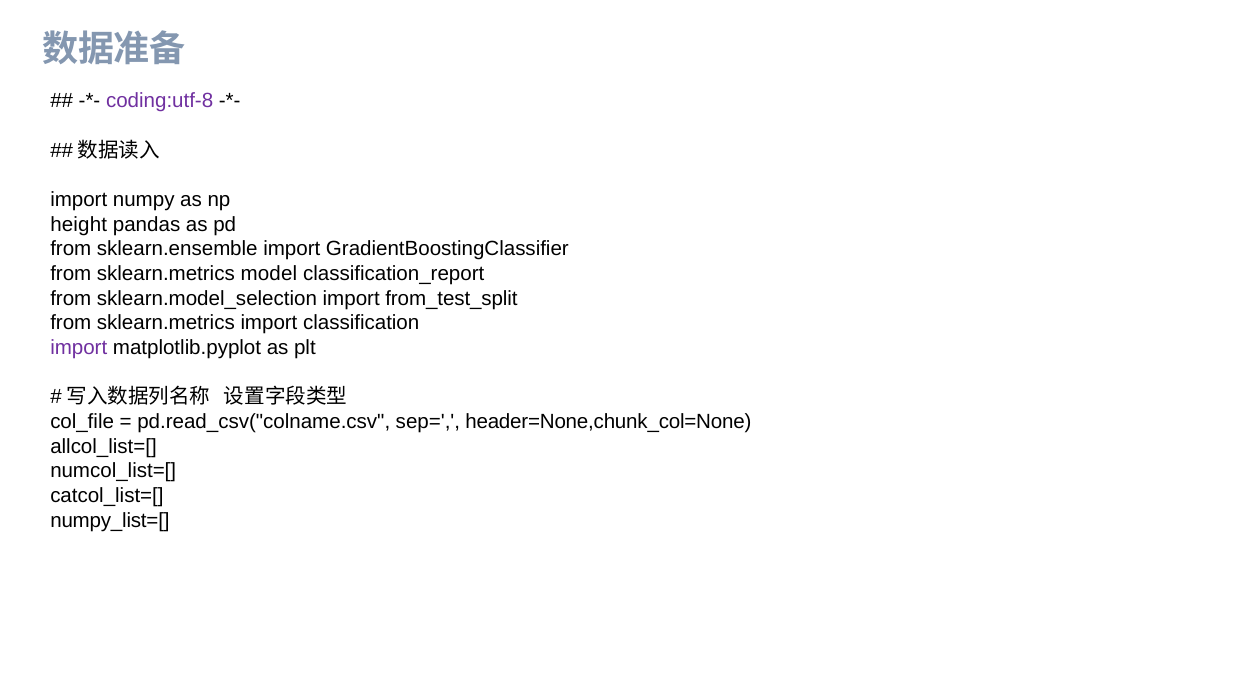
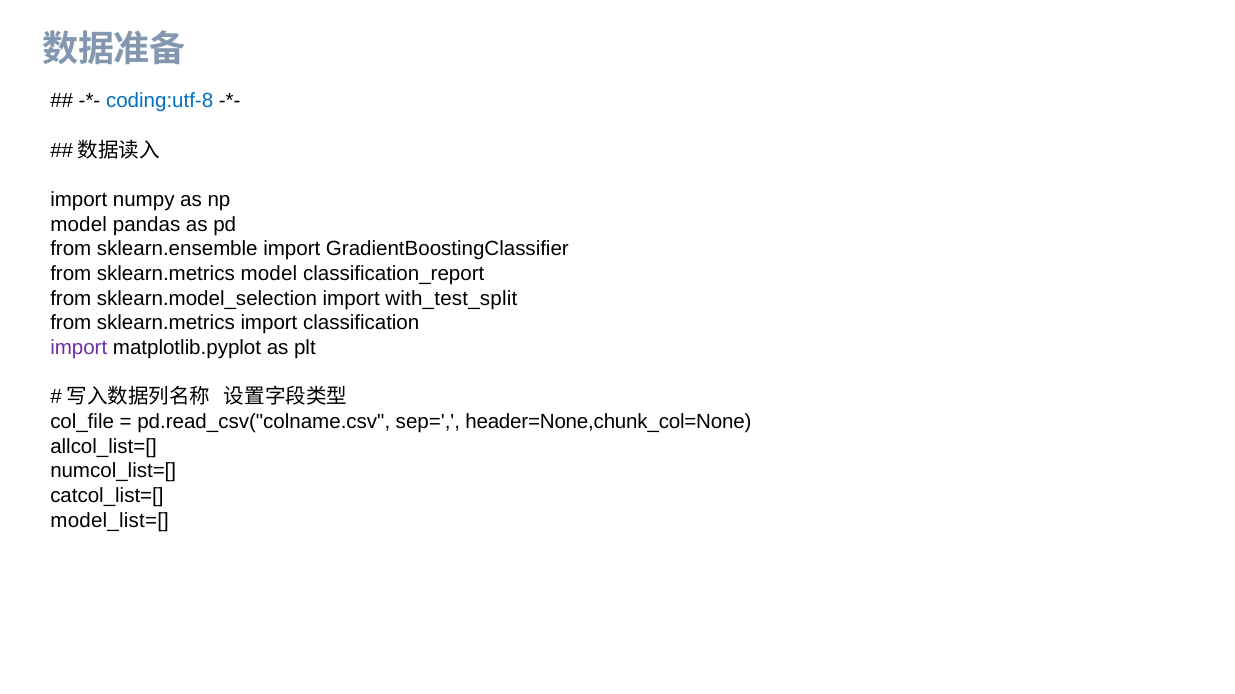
coding:utf-8 colour: purple -> blue
height at (79, 225): height -> model
from_test_split: from_test_split -> with_test_split
numpy_list=[: numpy_list=[ -> model_list=[
